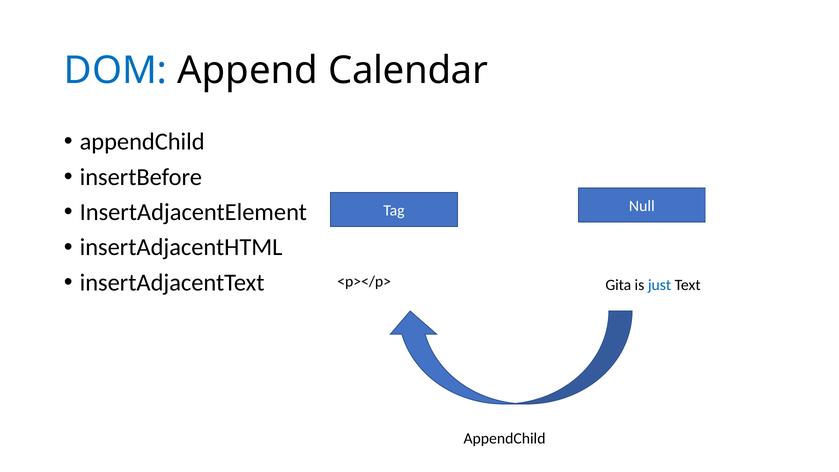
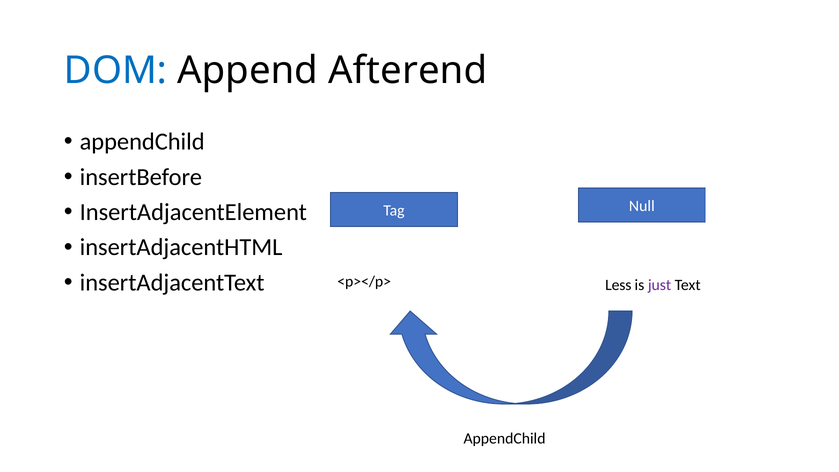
Calendar: Calendar -> Afterend
Gita: Gita -> Less
just colour: blue -> purple
